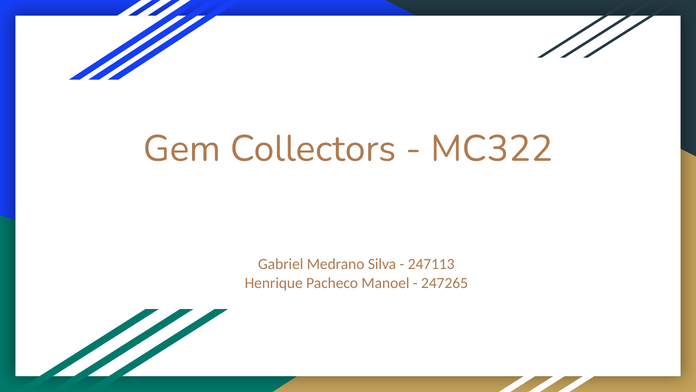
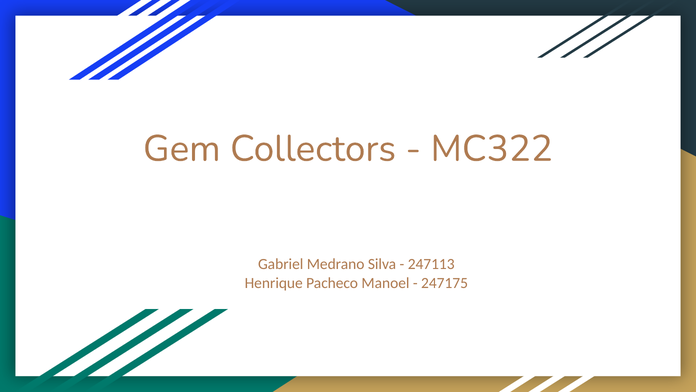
247265: 247265 -> 247175
